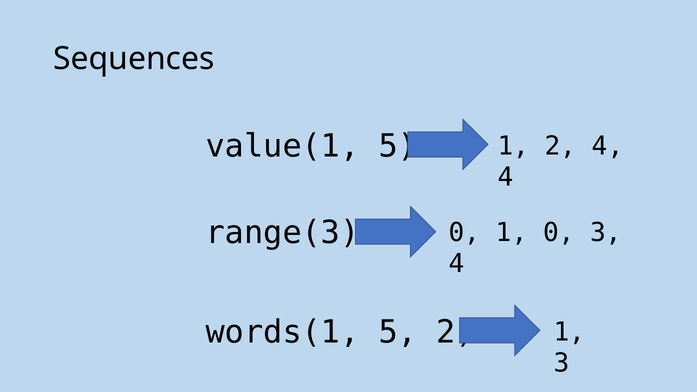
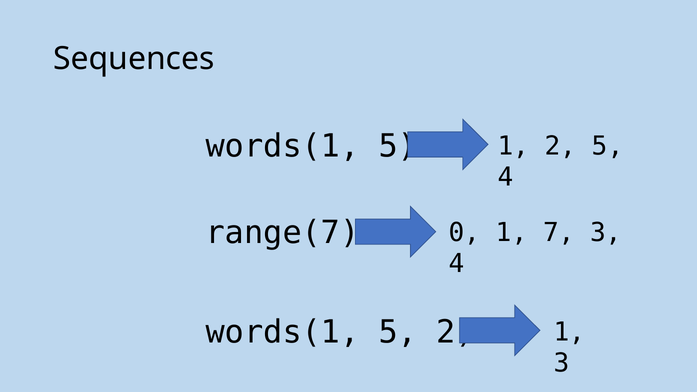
value(1 at (283, 146): value(1 -> words(1
2 4: 4 -> 5
range(3: range(3 -> range(7
1 0: 0 -> 7
